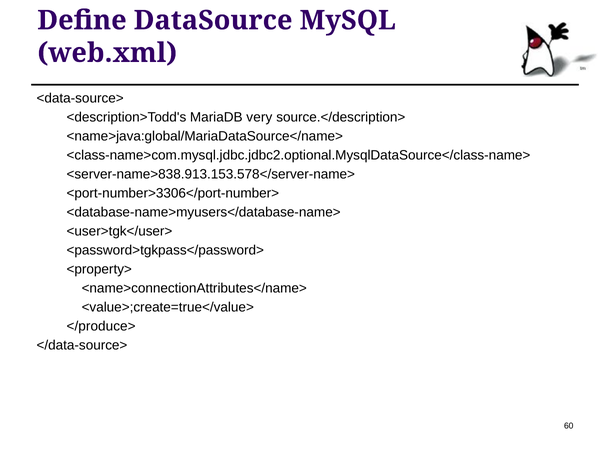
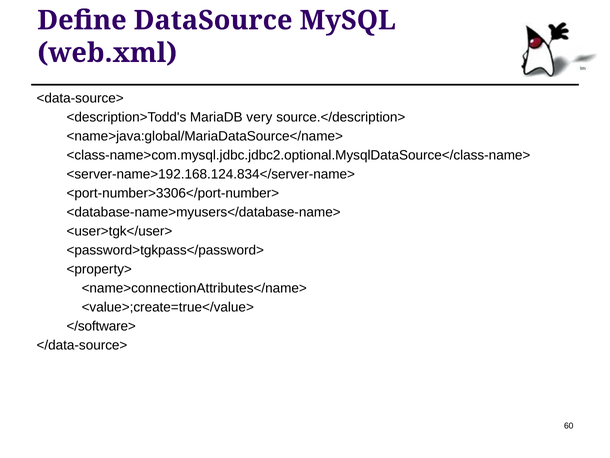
<server-name>838.913.153.578</server-name>: <server-name>838.913.153.578</server-name> -> <server-name>192.168.124.834</server-name>
</produce>: </produce> -> </software>
